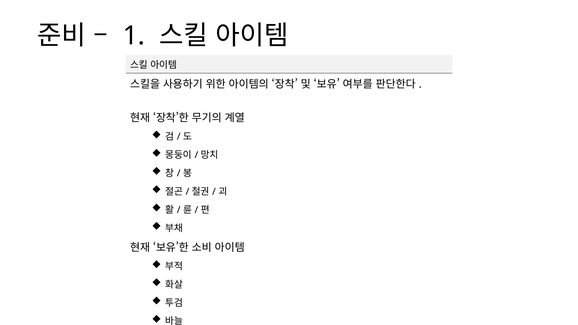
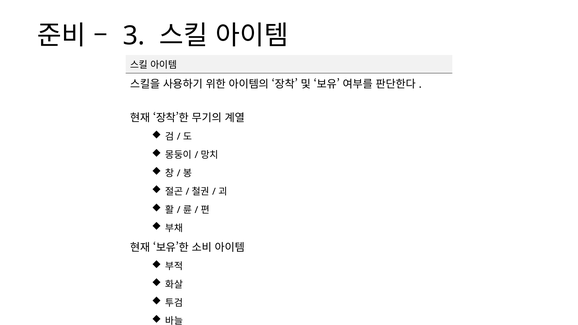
1: 1 -> 3
